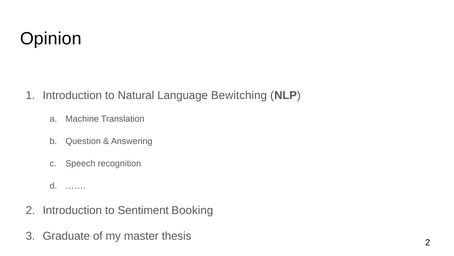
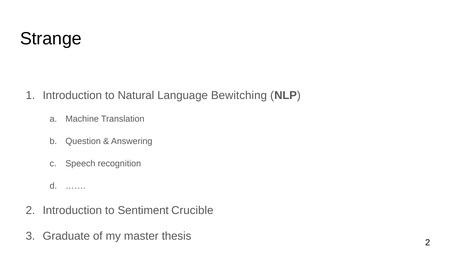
Opinion: Opinion -> Strange
Booking: Booking -> Crucible
